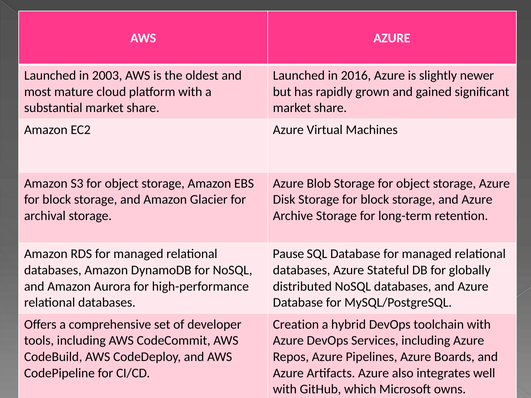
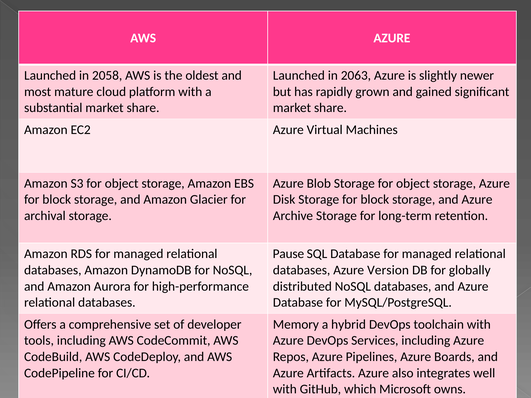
2003: 2003 -> 2058
2016: 2016 -> 2063
Stateful: Stateful -> Version
Creation: Creation -> Memory
